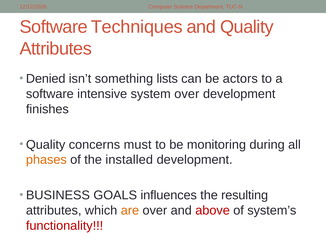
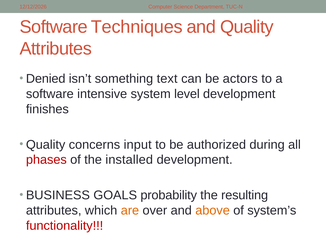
lists: lists -> text
system over: over -> level
must: must -> input
monitoring: monitoring -> authorized
phases colour: orange -> red
influences: influences -> probability
above colour: red -> orange
